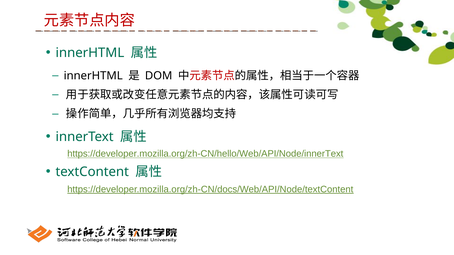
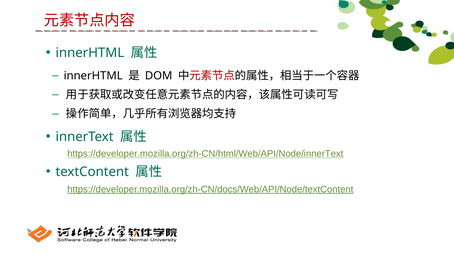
https://developer.mozilla.org/zh-CN/hello/Web/API/Node/innerText: https://developer.mozilla.org/zh-CN/hello/Web/API/Node/innerText -> https://developer.mozilla.org/zh-CN/html/Web/API/Node/innerText
